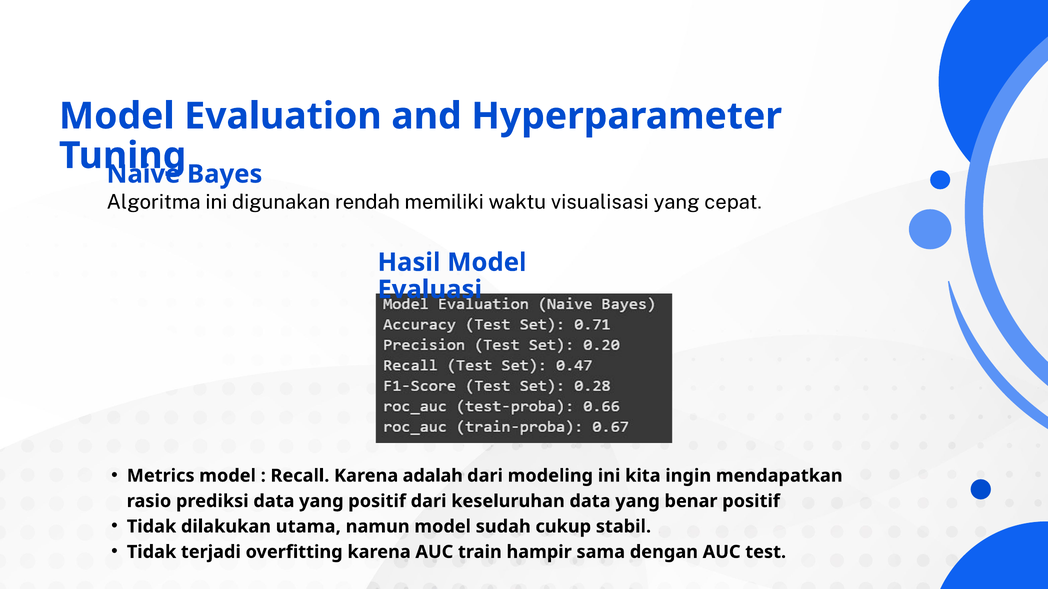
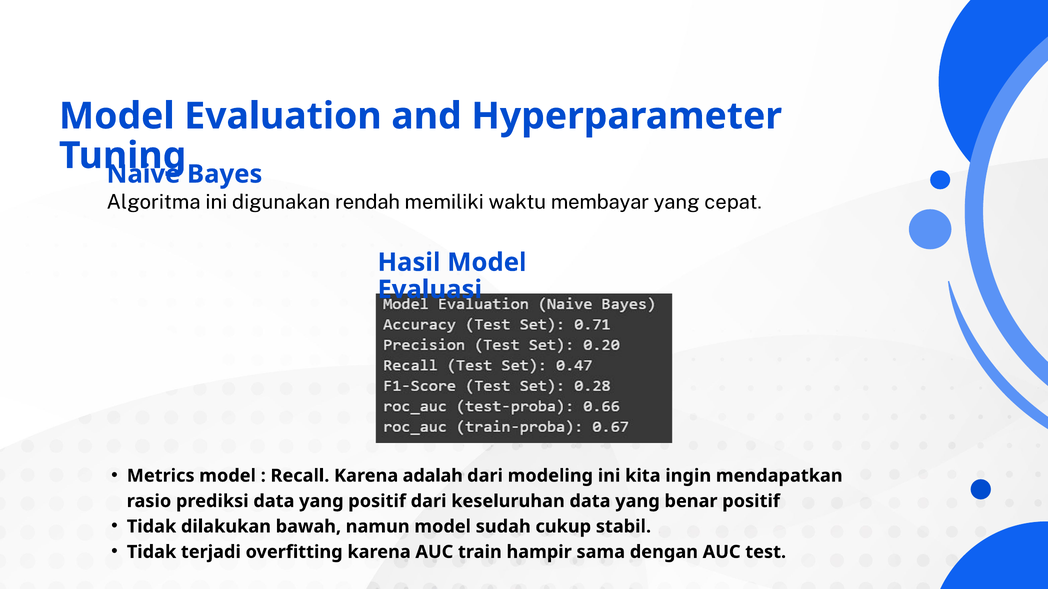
visualisasi: visualisasi -> membayar
utama: utama -> bawah
